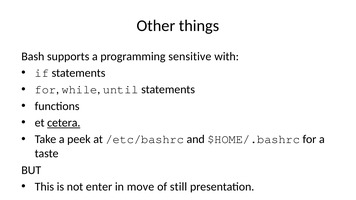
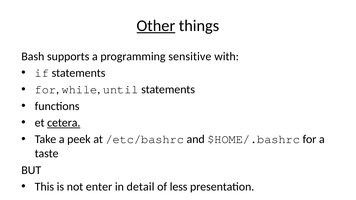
Other underline: none -> present
move: move -> detail
still: still -> less
